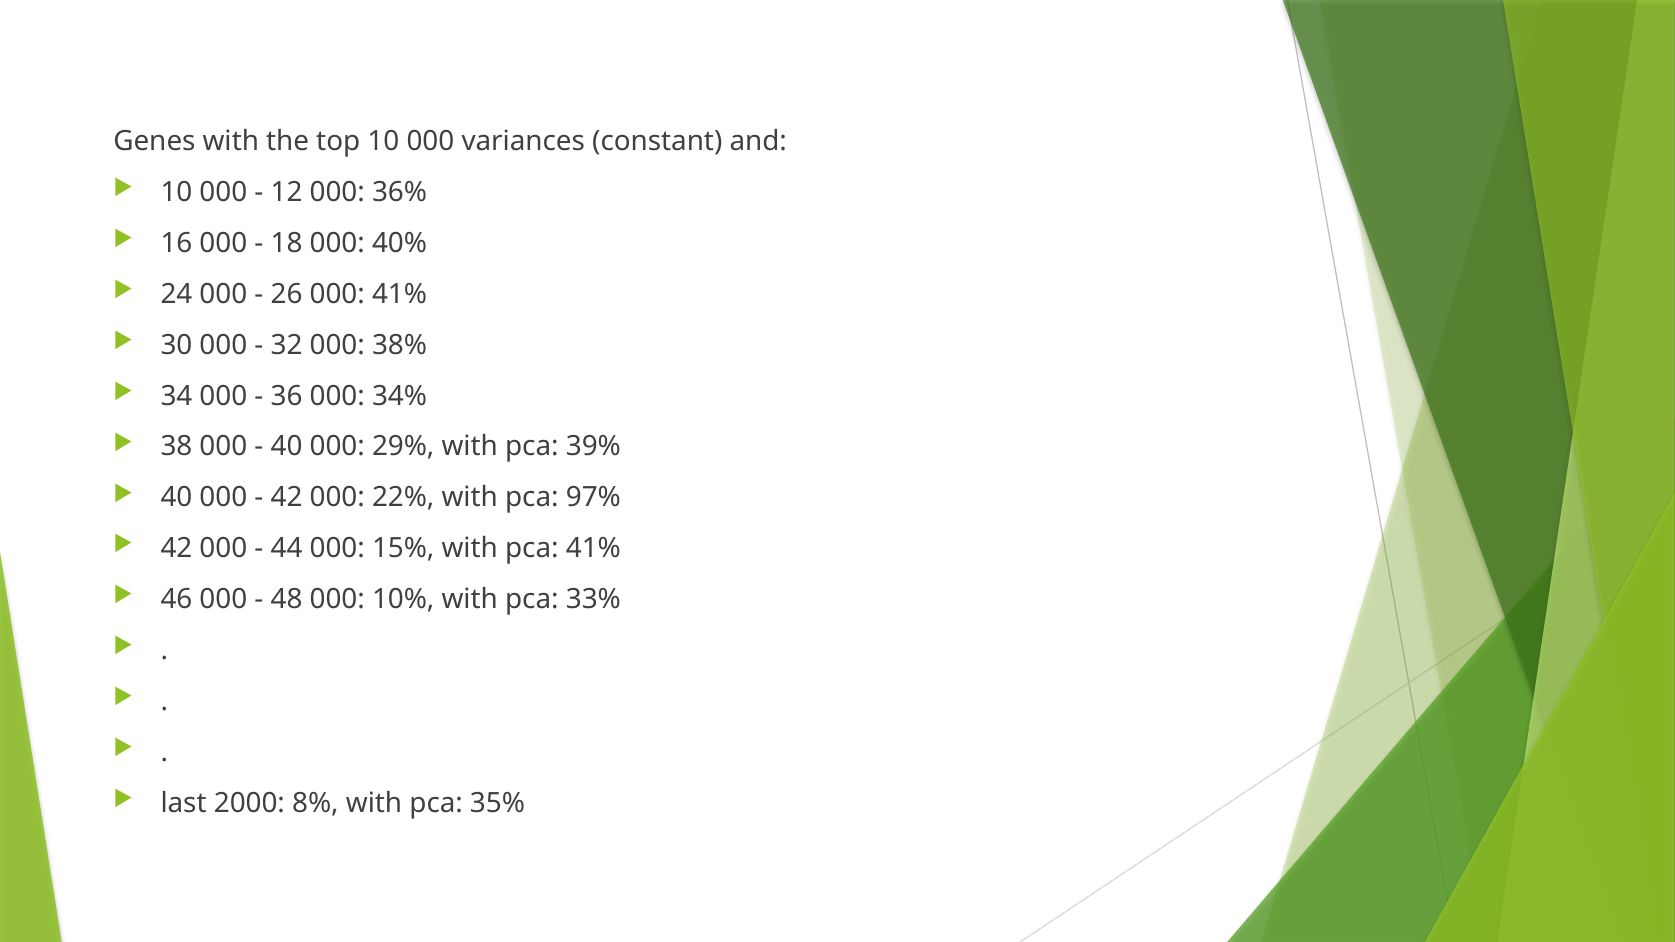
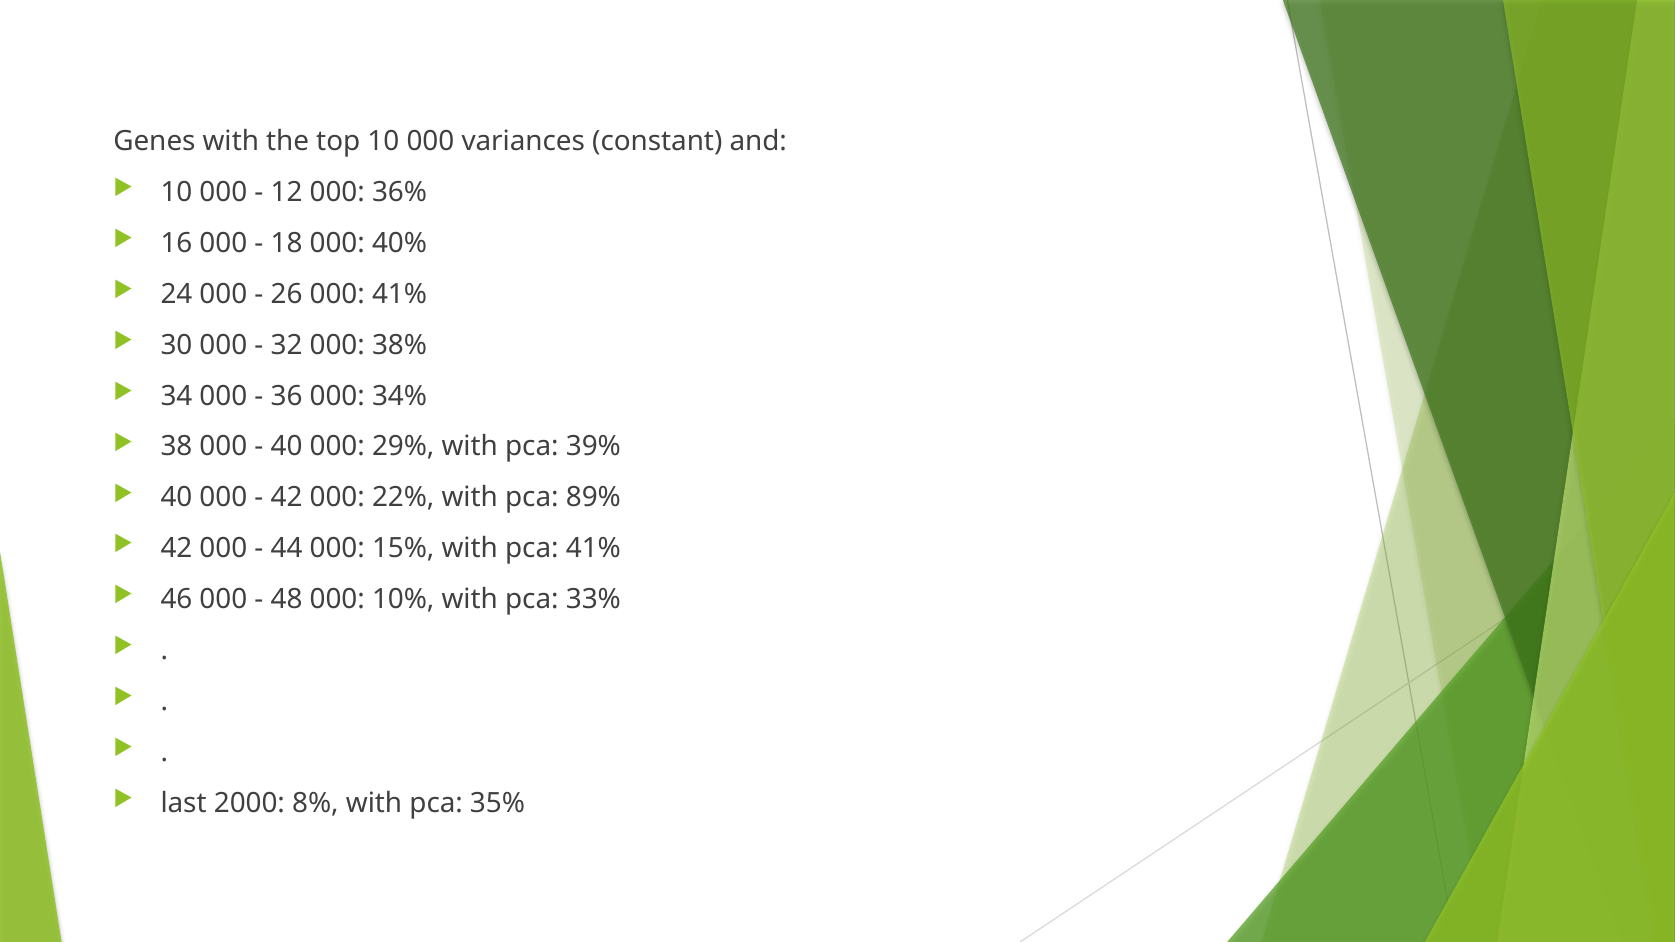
97%: 97% -> 89%
